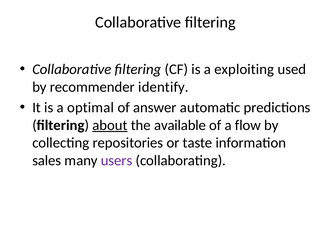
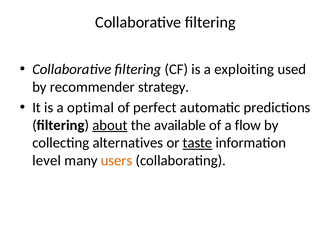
identify: identify -> strategy
answer: answer -> perfect
repositories: repositories -> alternatives
taste underline: none -> present
sales: sales -> level
users colour: purple -> orange
